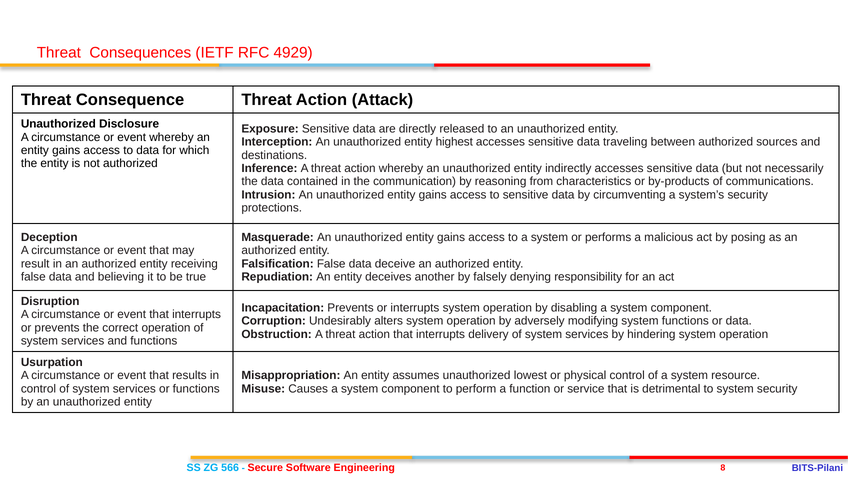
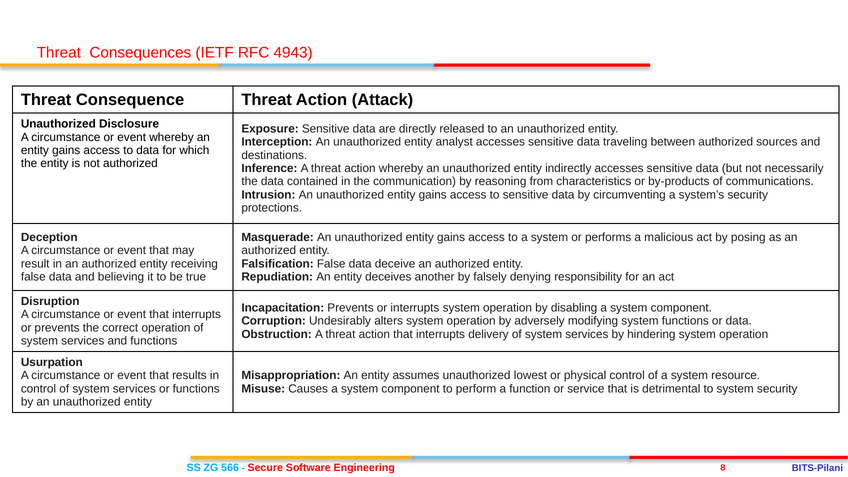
4929: 4929 -> 4943
highest: highest -> analyst
